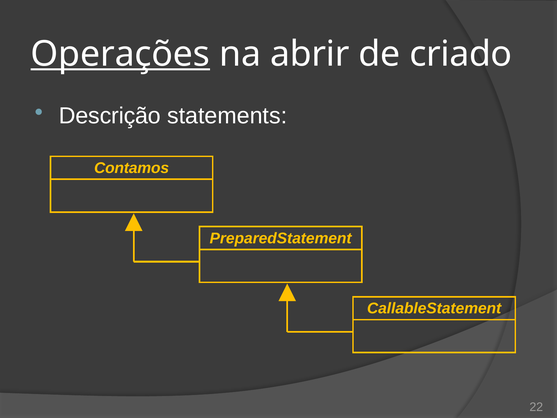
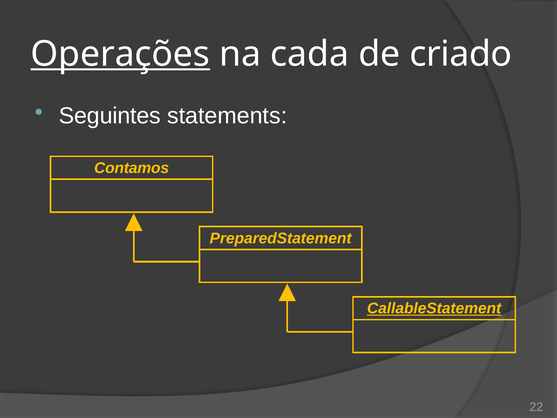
abrir: abrir -> cada
Descrição: Descrição -> Seguintes
CallableStatement underline: none -> present
